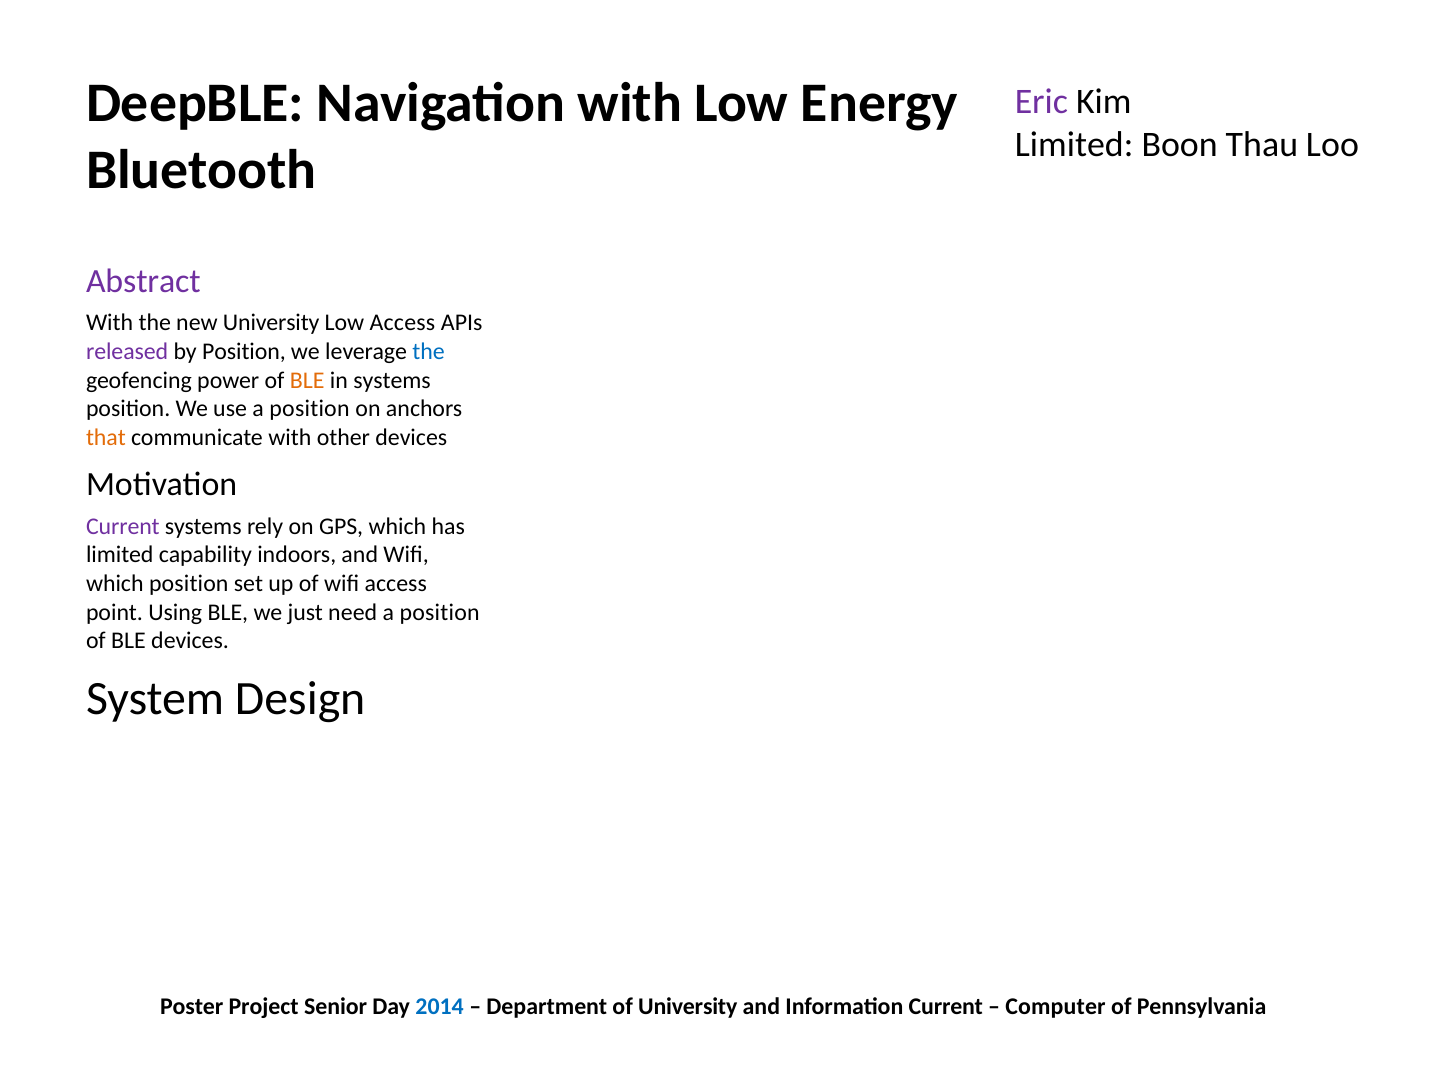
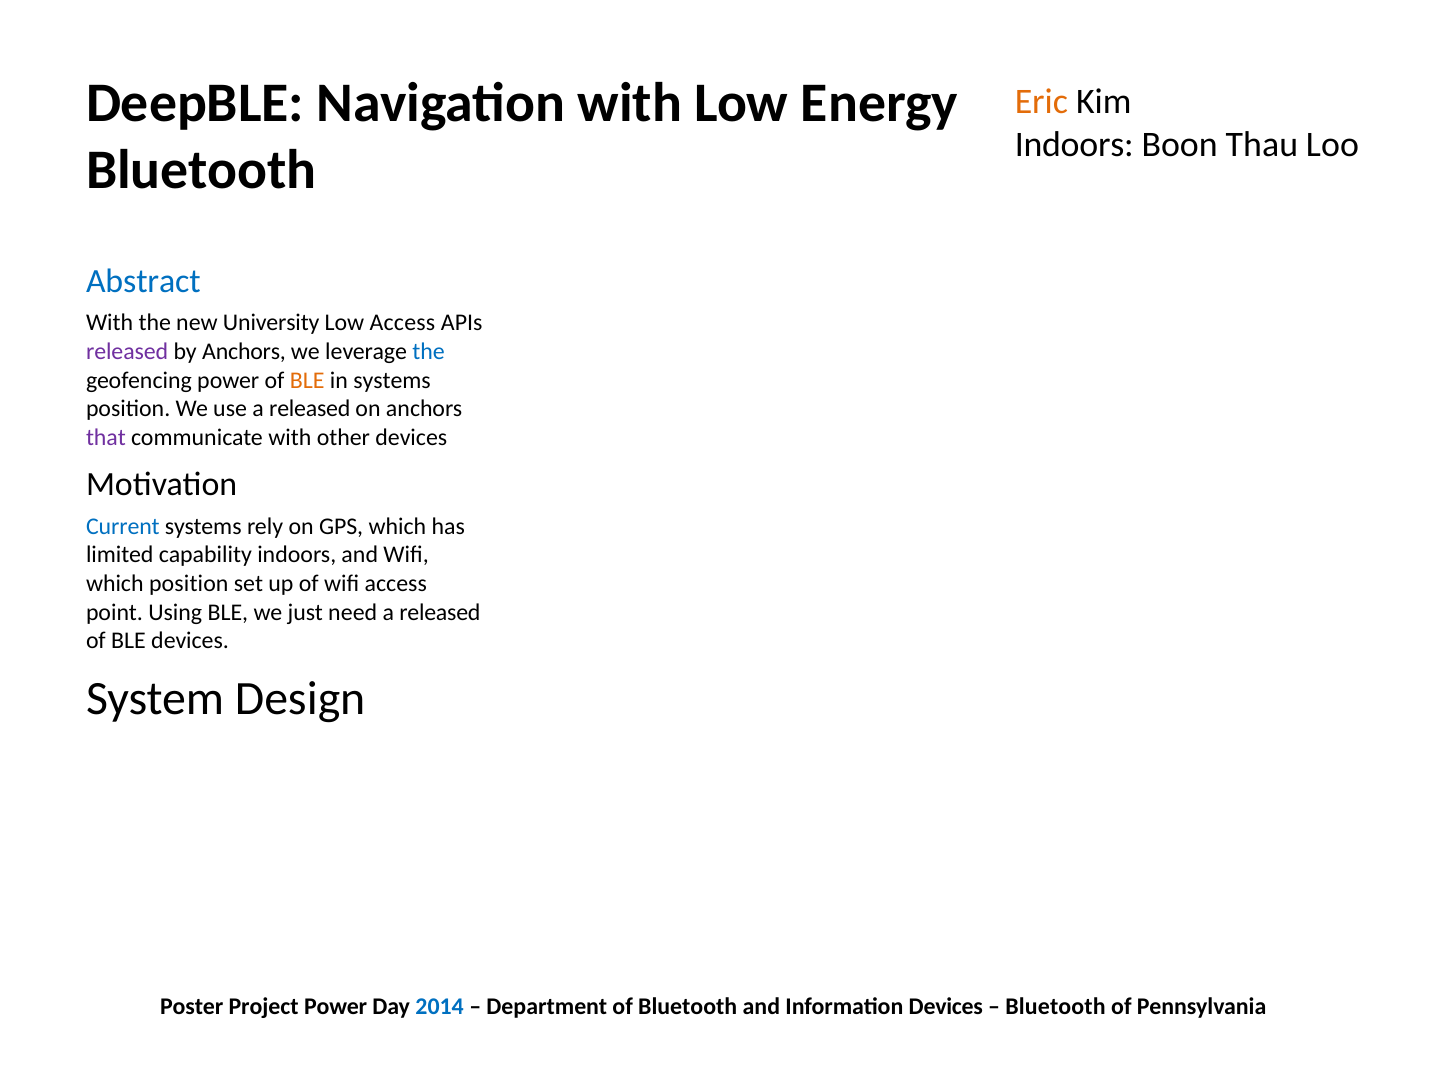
Eric colour: purple -> orange
Limited at (1074, 144): Limited -> Indoors
Abstract colour: purple -> blue
by Position: Position -> Anchors
use a position: position -> released
that colour: orange -> purple
Current at (123, 526) colour: purple -> blue
need a position: position -> released
Project Senior: Senior -> Power
of University: University -> Bluetooth
Information Current: Current -> Devices
Computer at (1056, 1006): Computer -> Bluetooth
